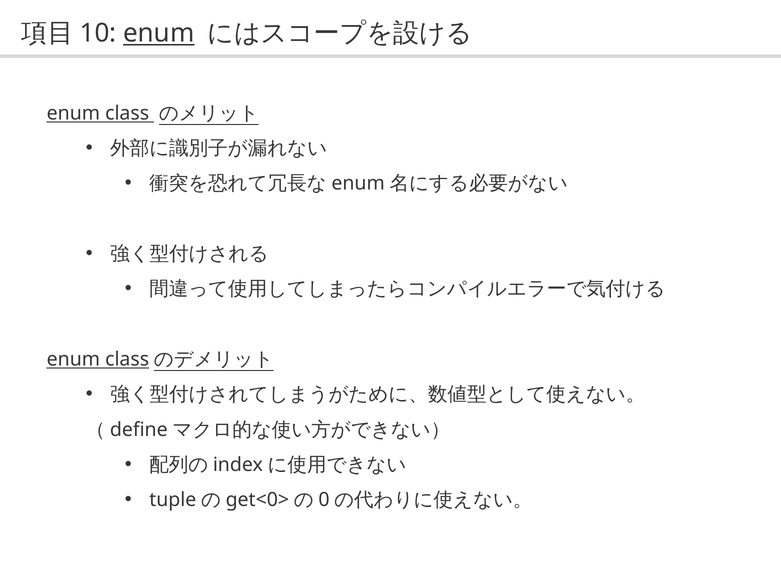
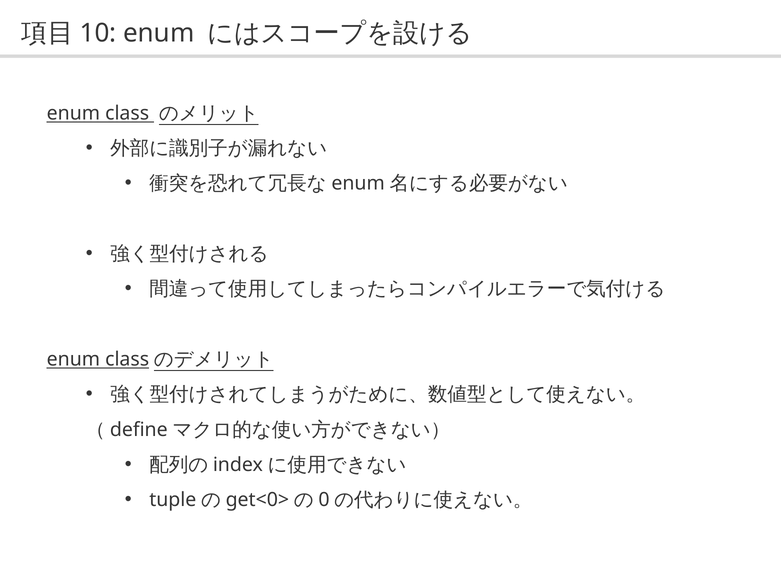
enum at (159, 33) underline: present -> none
